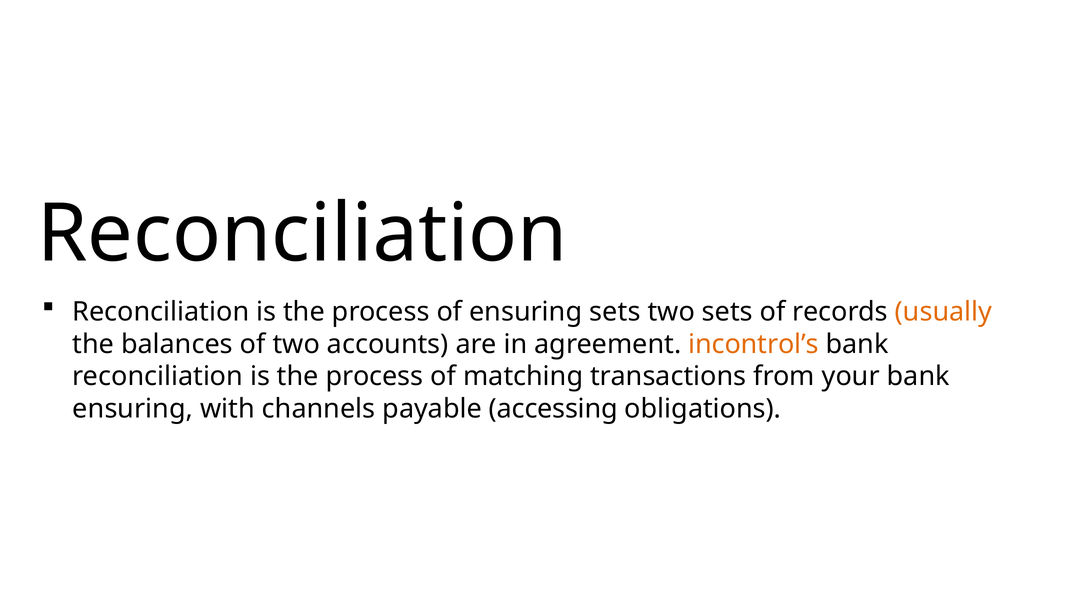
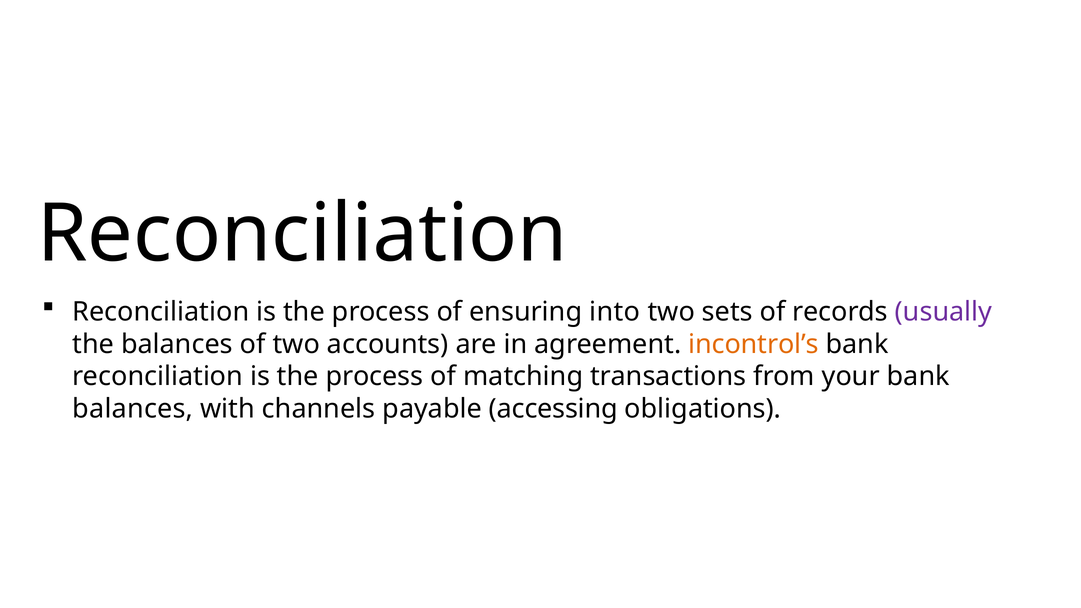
ensuring sets: sets -> into
usually colour: orange -> purple
ensuring at (133, 409): ensuring -> balances
